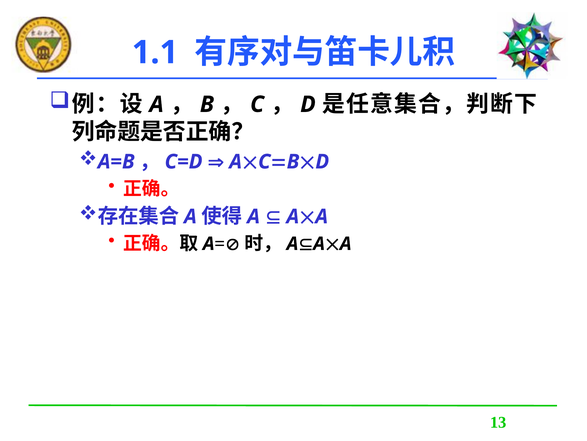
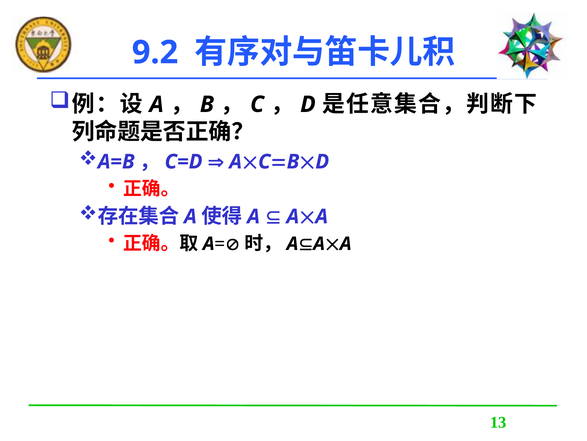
1.1: 1.1 -> 9.2
